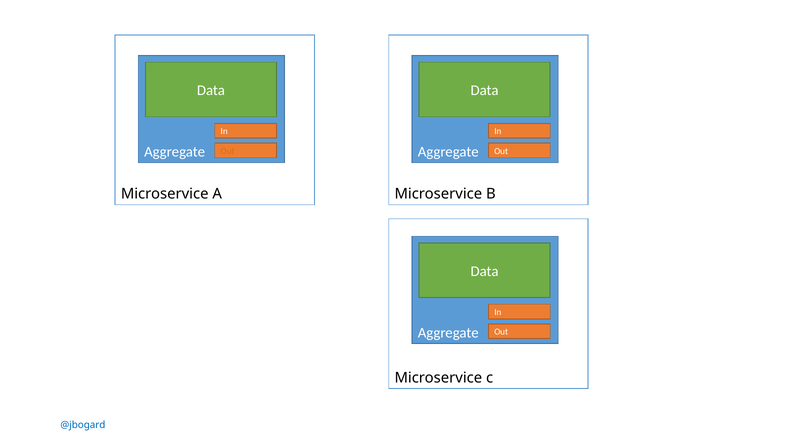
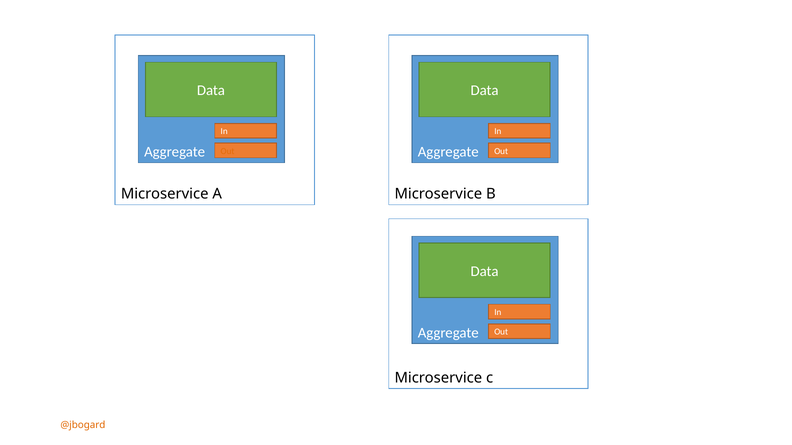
@jbogard colour: blue -> orange
